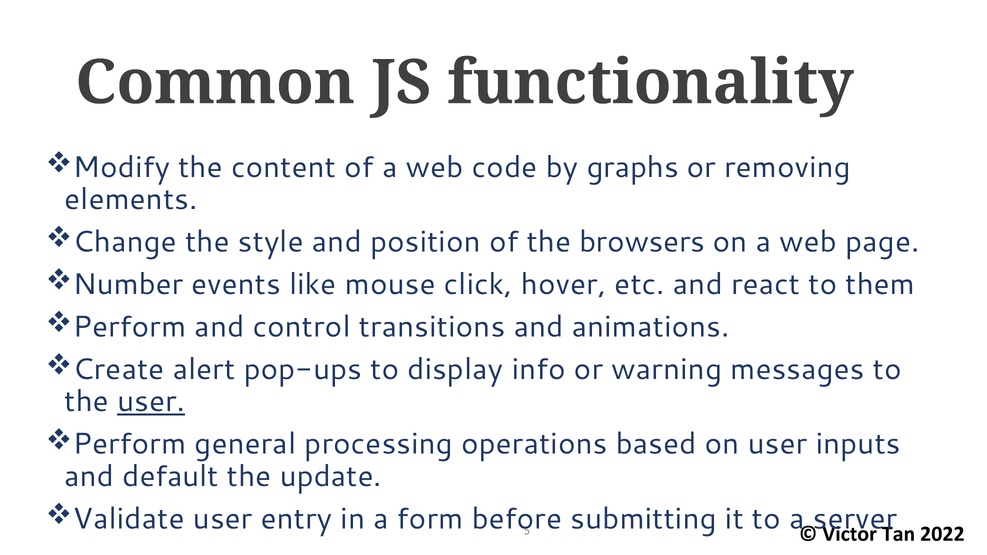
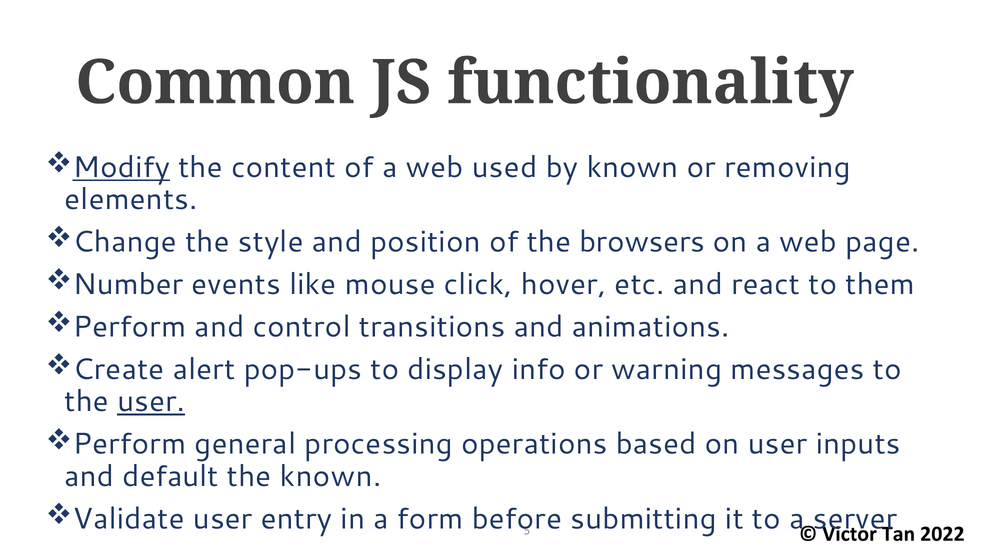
Modify underline: none -> present
code: code -> used
by graphs: graphs -> known
the update: update -> known
